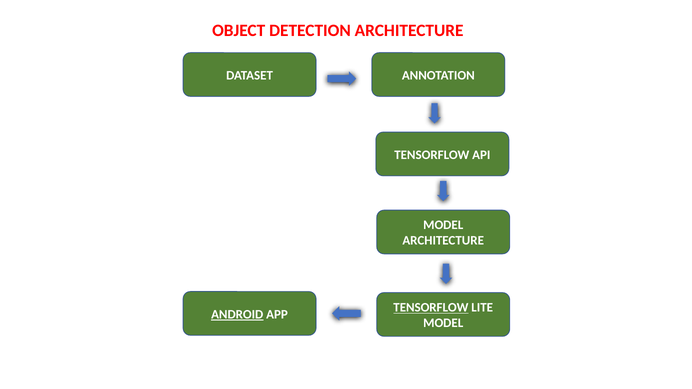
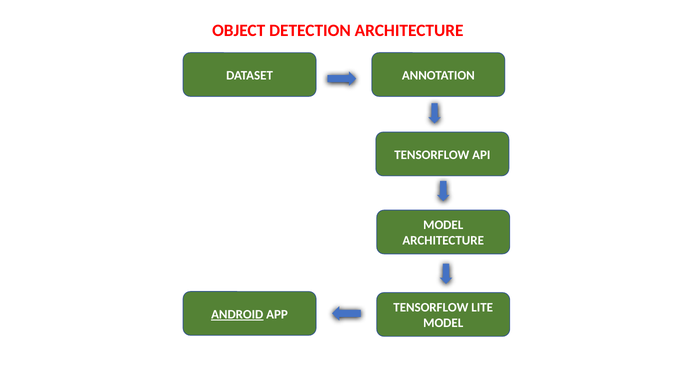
TENSORFLOW at (431, 308) underline: present -> none
